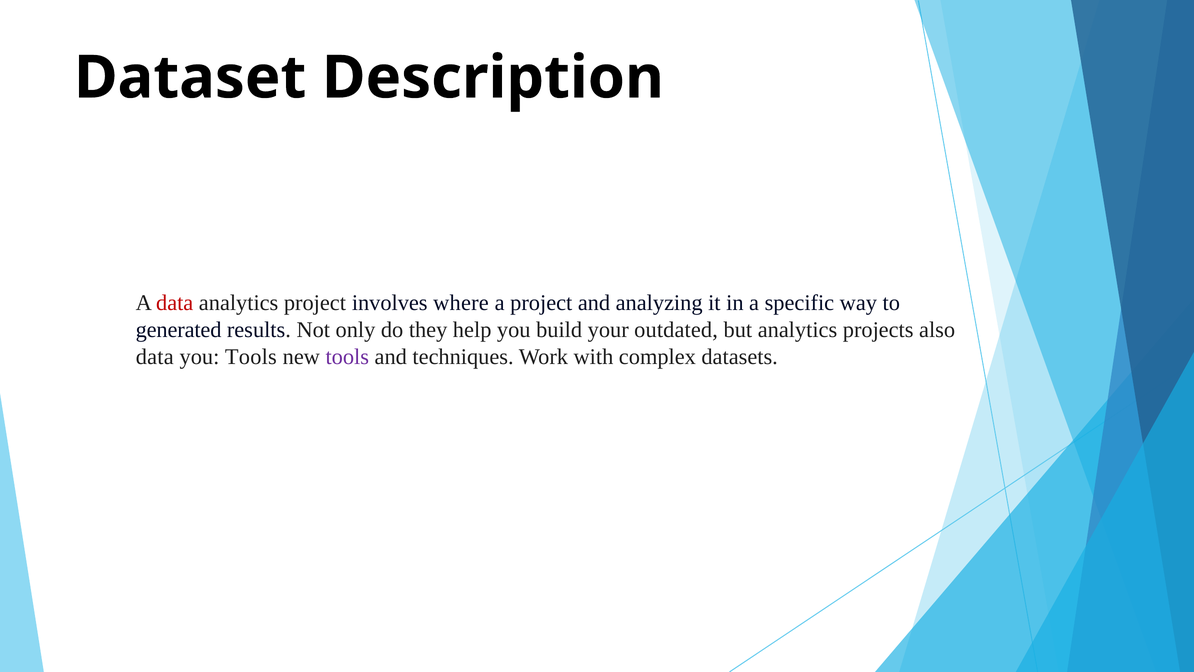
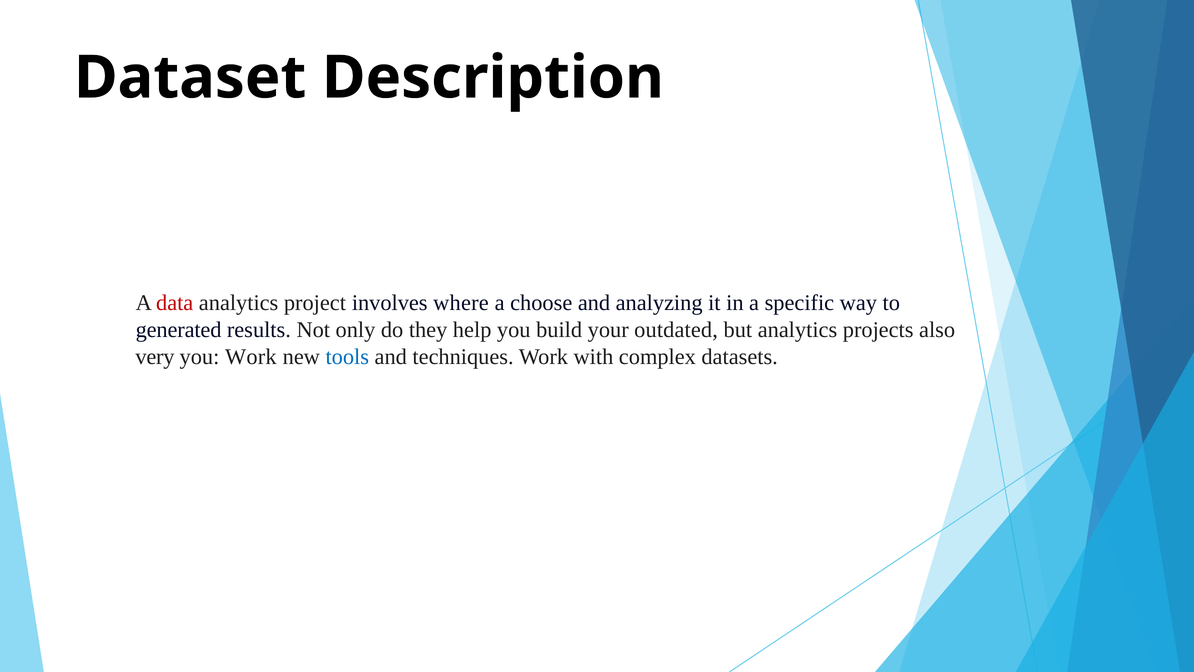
a project: project -> choose
data at (155, 357): data -> very
you Tools: Tools -> Work
tools at (347, 357) colour: purple -> blue
